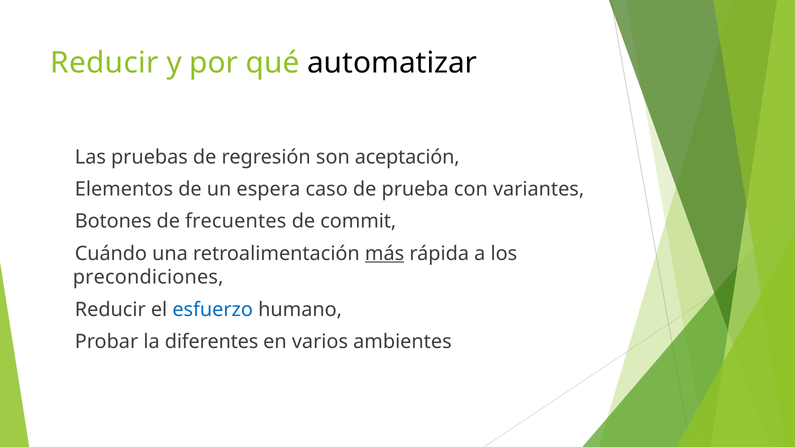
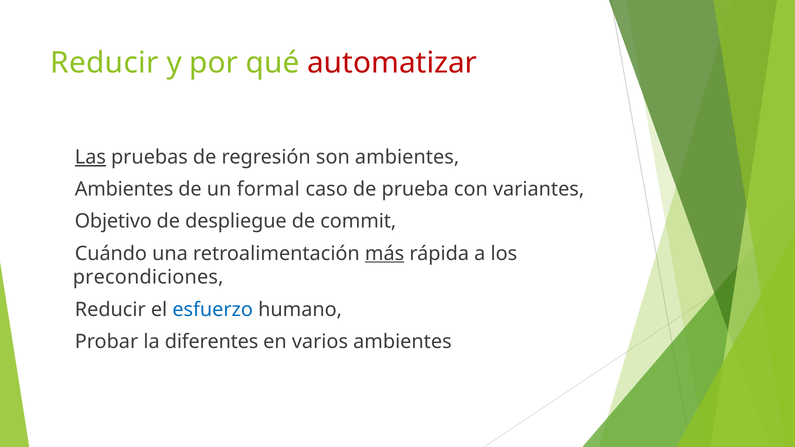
automatizar colour: black -> red
Las underline: none -> present
son aceptación: aceptación -> ambientes
Elementos at (124, 189): Elementos -> Ambientes
espera: espera -> formal
Botones: Botones -> Objetivo
frecuentes: frecuentes -> despliegue
